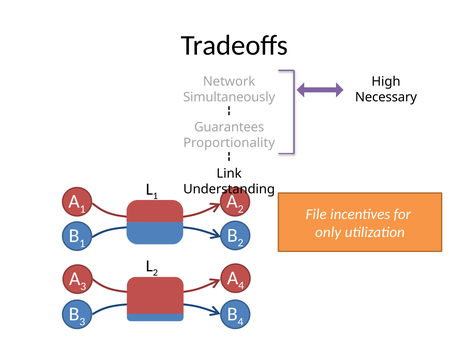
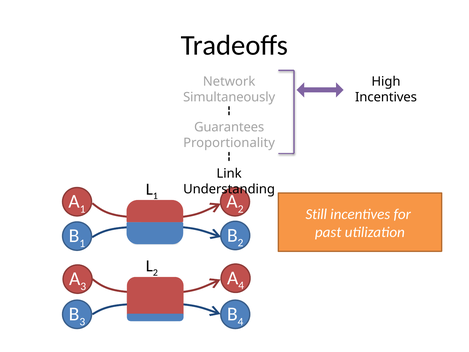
Necessary at (386, 97): Necessary -> Incentives
File: File -> Still
only: only -> past
